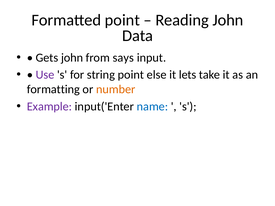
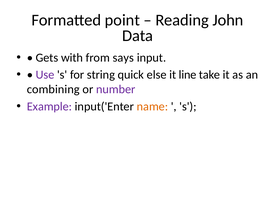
Gets john: john -> with
string point: point -> quick
lets: lets -> line
formatting: formatting -> combining
number colour: orange -> purple
name colour: blue -> orange
